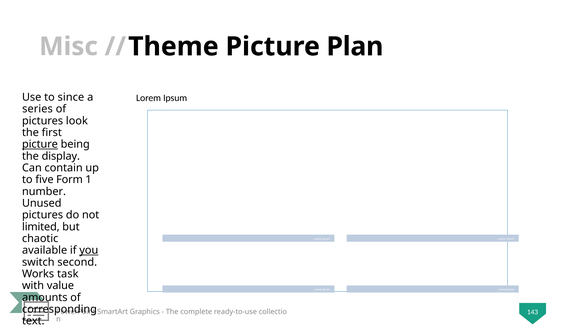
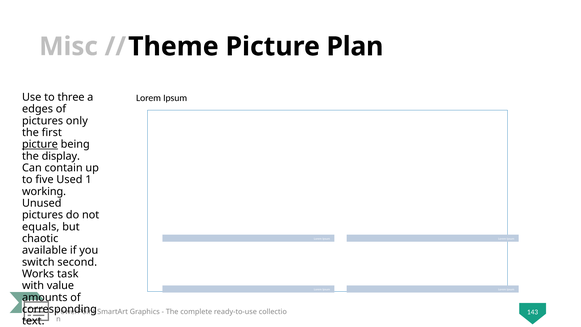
since: since -> three
series: series -> edges
look: look -> only
Form: Form -> Used
number: number -> working
limited: limited -> equals
you underline: present -> none
